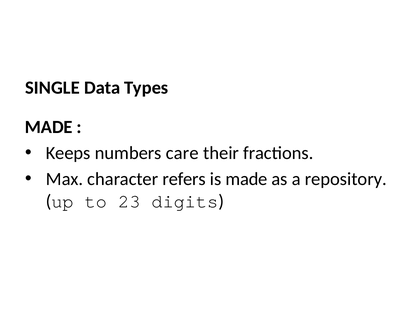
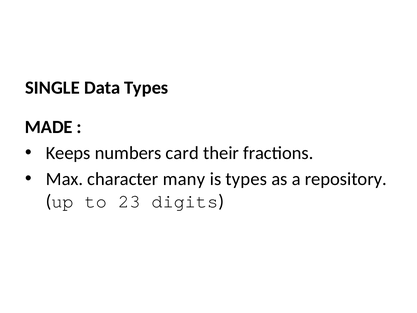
care: care -> card
refers: refers -> many
is made: made -> types
